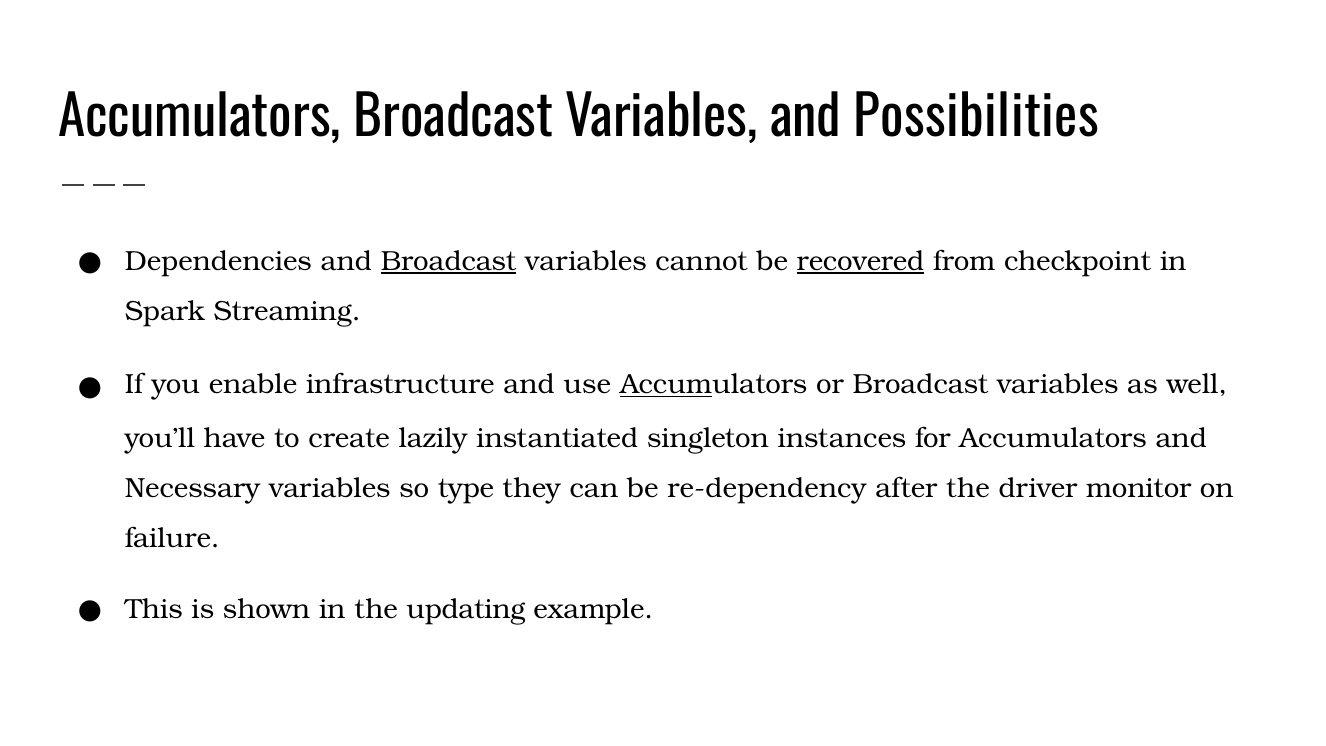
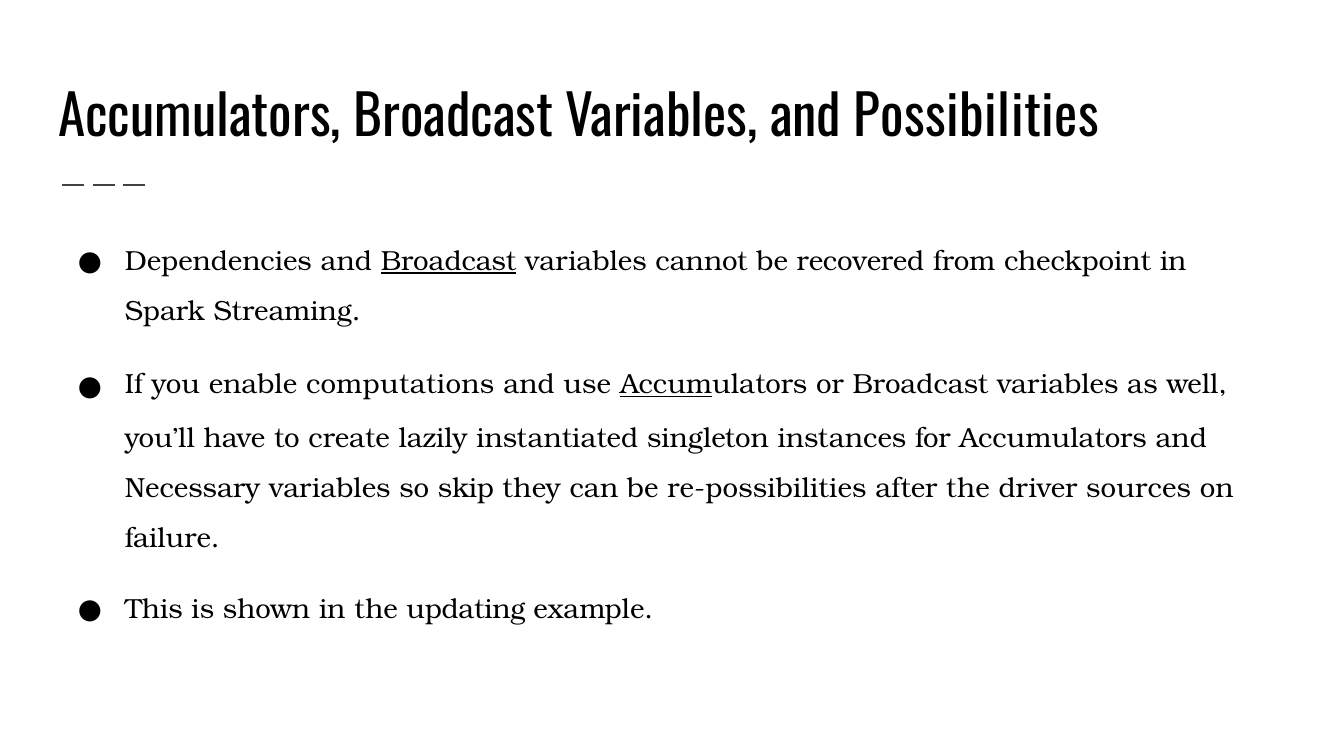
recovered underline: present -> none
infrastructure: infrastructure -> computations
type: type -> skip
re-dependency: re-dependency -> re-possibilities
monitor: monitor -> sources
